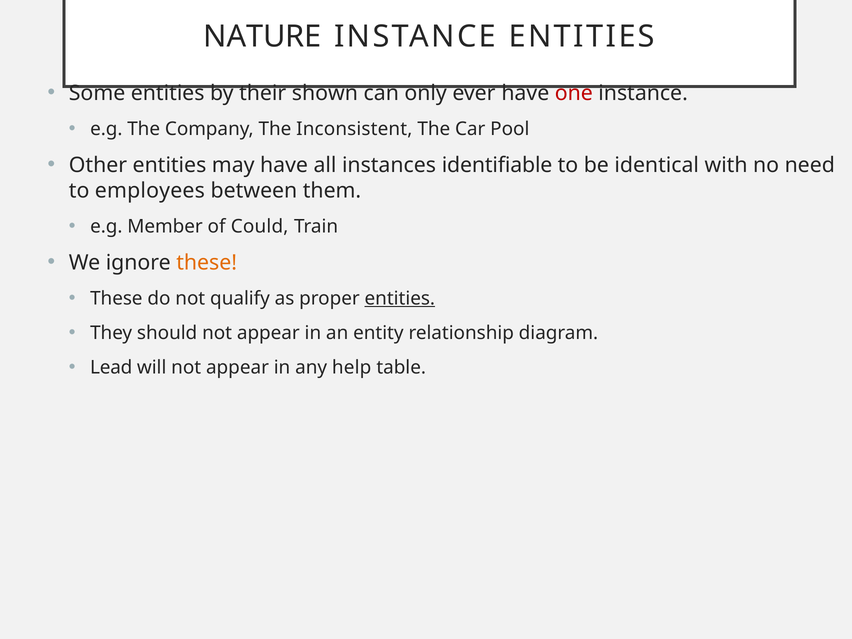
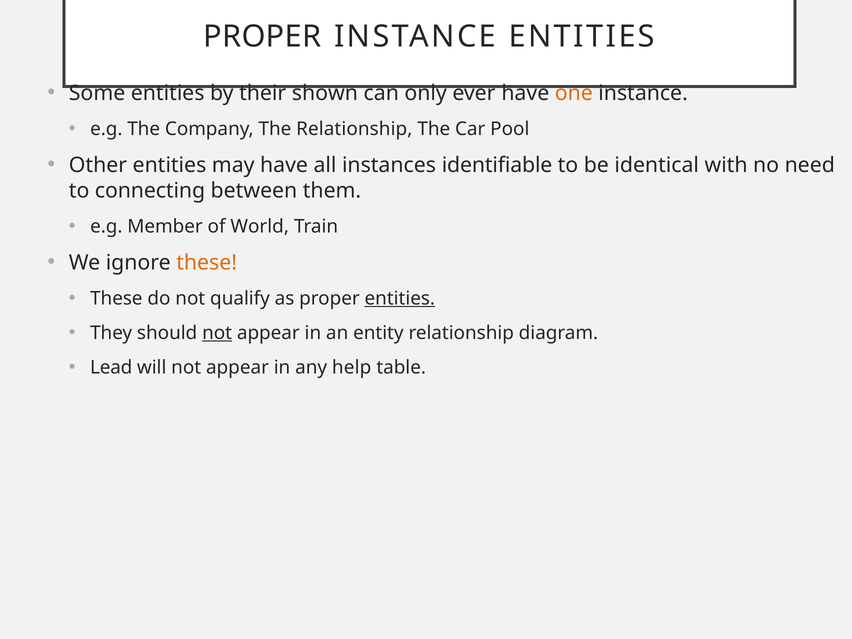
NATURE at (262, 36): NATURE -> PROPER
one colour: red -> orange
The Inconsistent: Inconsistent -> Relationship
employees: employees -> connecting
Could: Could -> World
not at (217, 333) underline: none -> present
